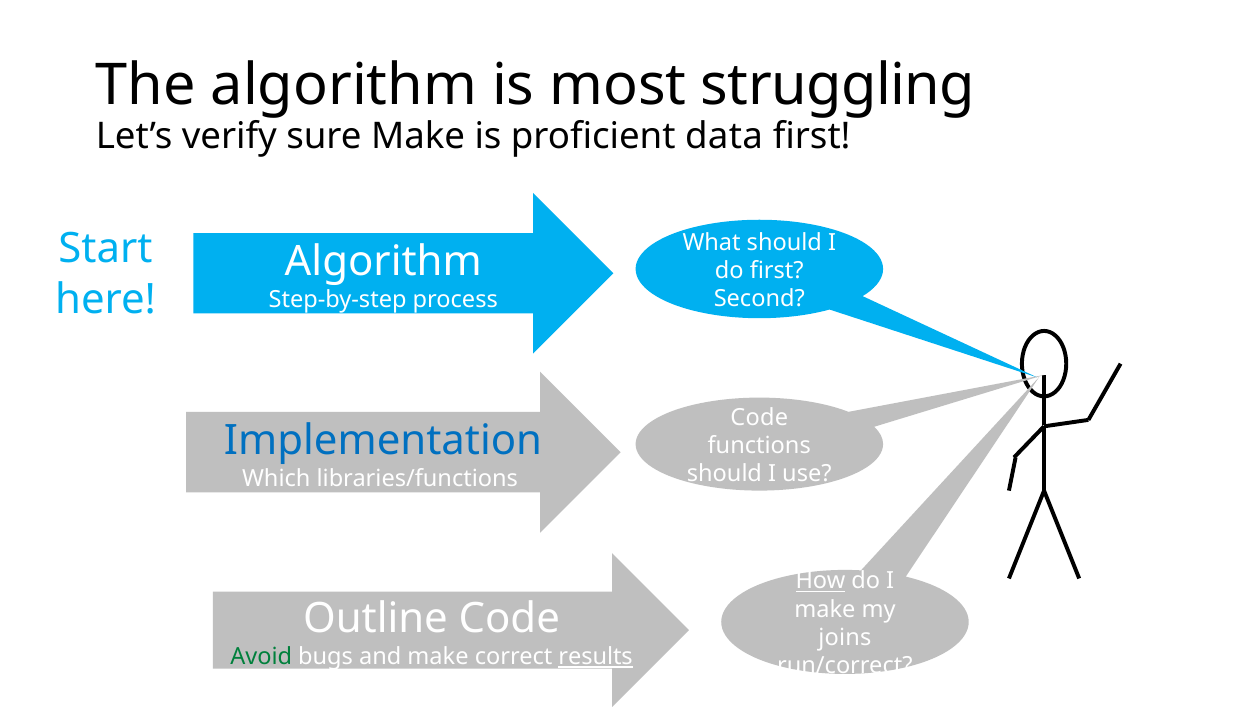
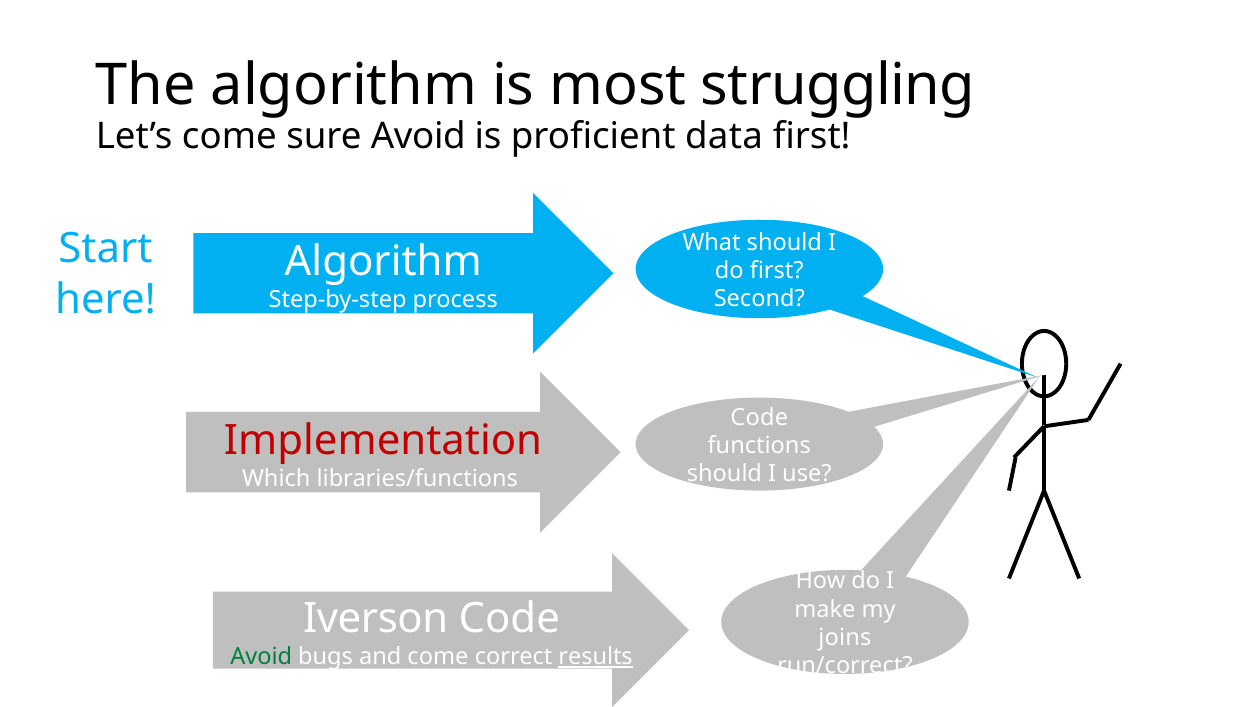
Let’s verify: verify -> come
sure Make: Make -> Avoid
Implementation colour: blue -> red
How underline: present -> none
Outline: Outline -> Iverson
and make: make -> come
